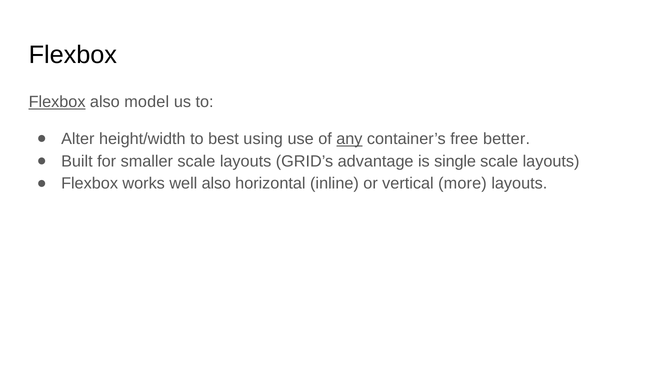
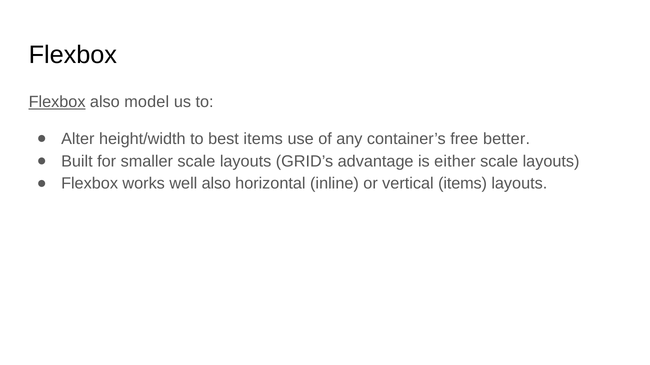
best using: using -> items
any underline: present -> none
single: single -> either
vertical more: more -> items
